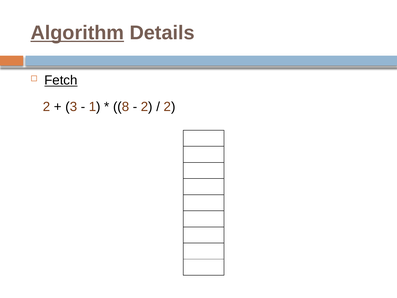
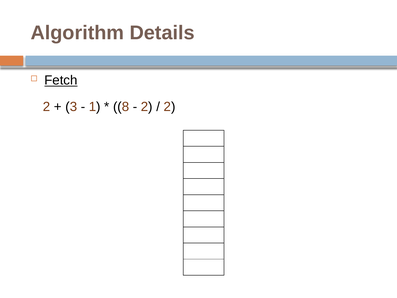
Algorithm underline: present -> none
